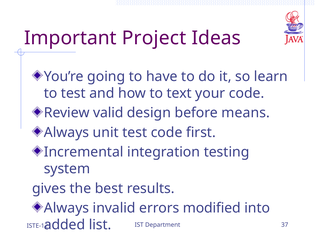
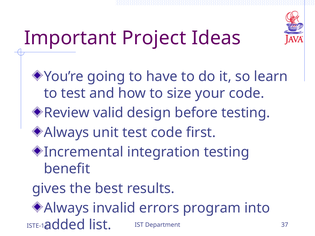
text: text -> size
before means: means -> testing
system: system -> benefit
modified: modified -> program
